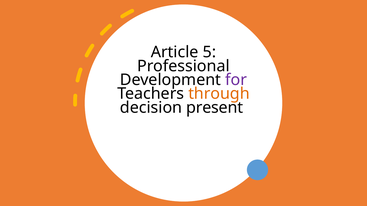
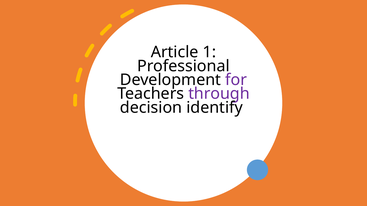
5: 5 -> 1
through colour: orange -> purple
present: present -> identify
